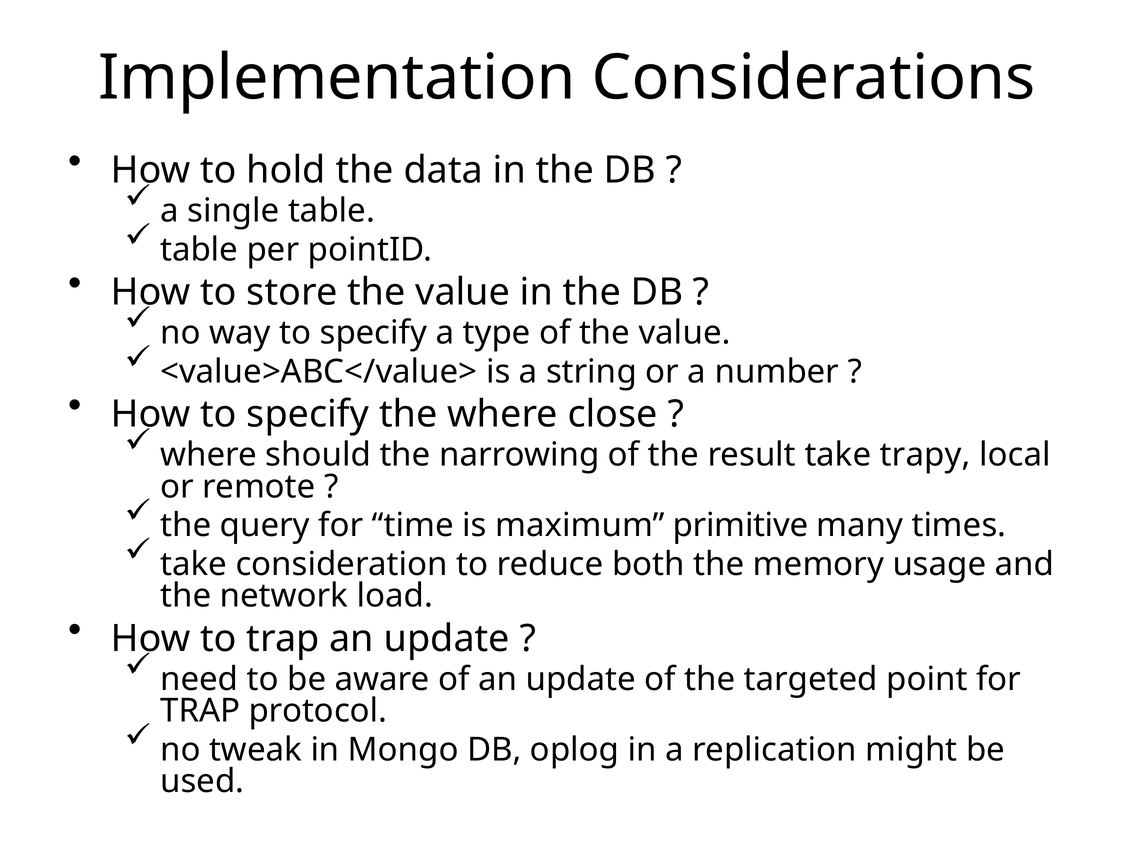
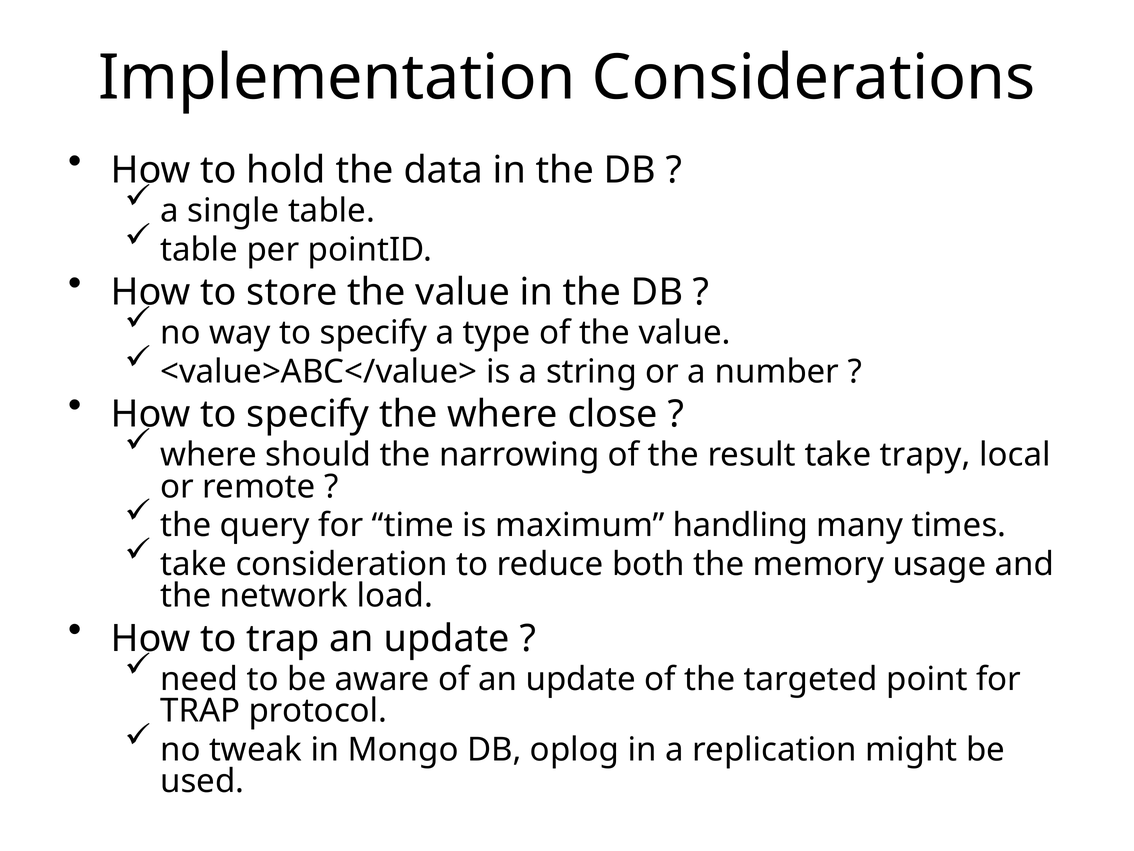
primitive: primitive -> handling
